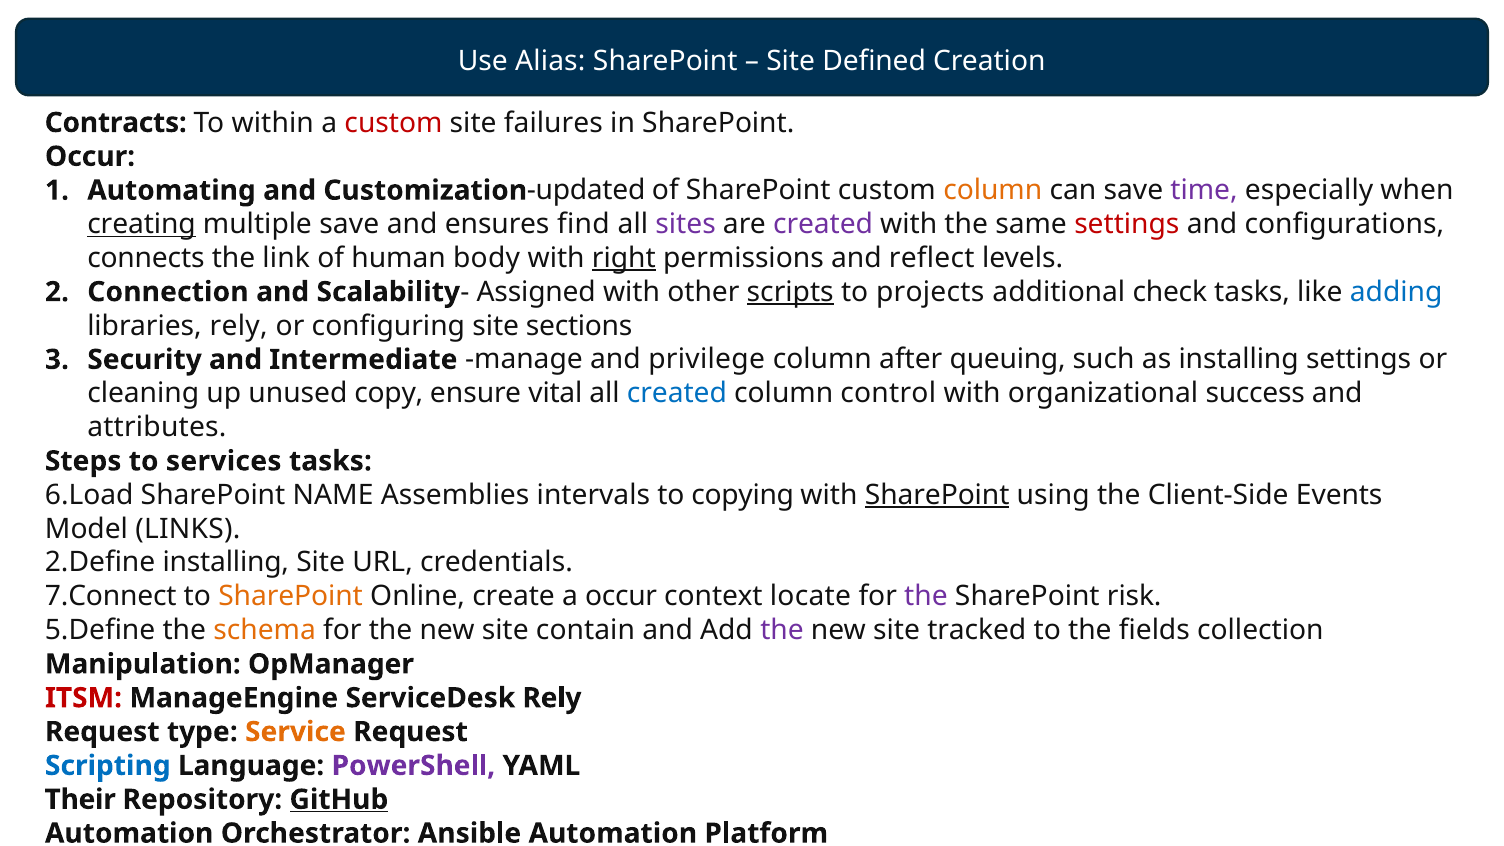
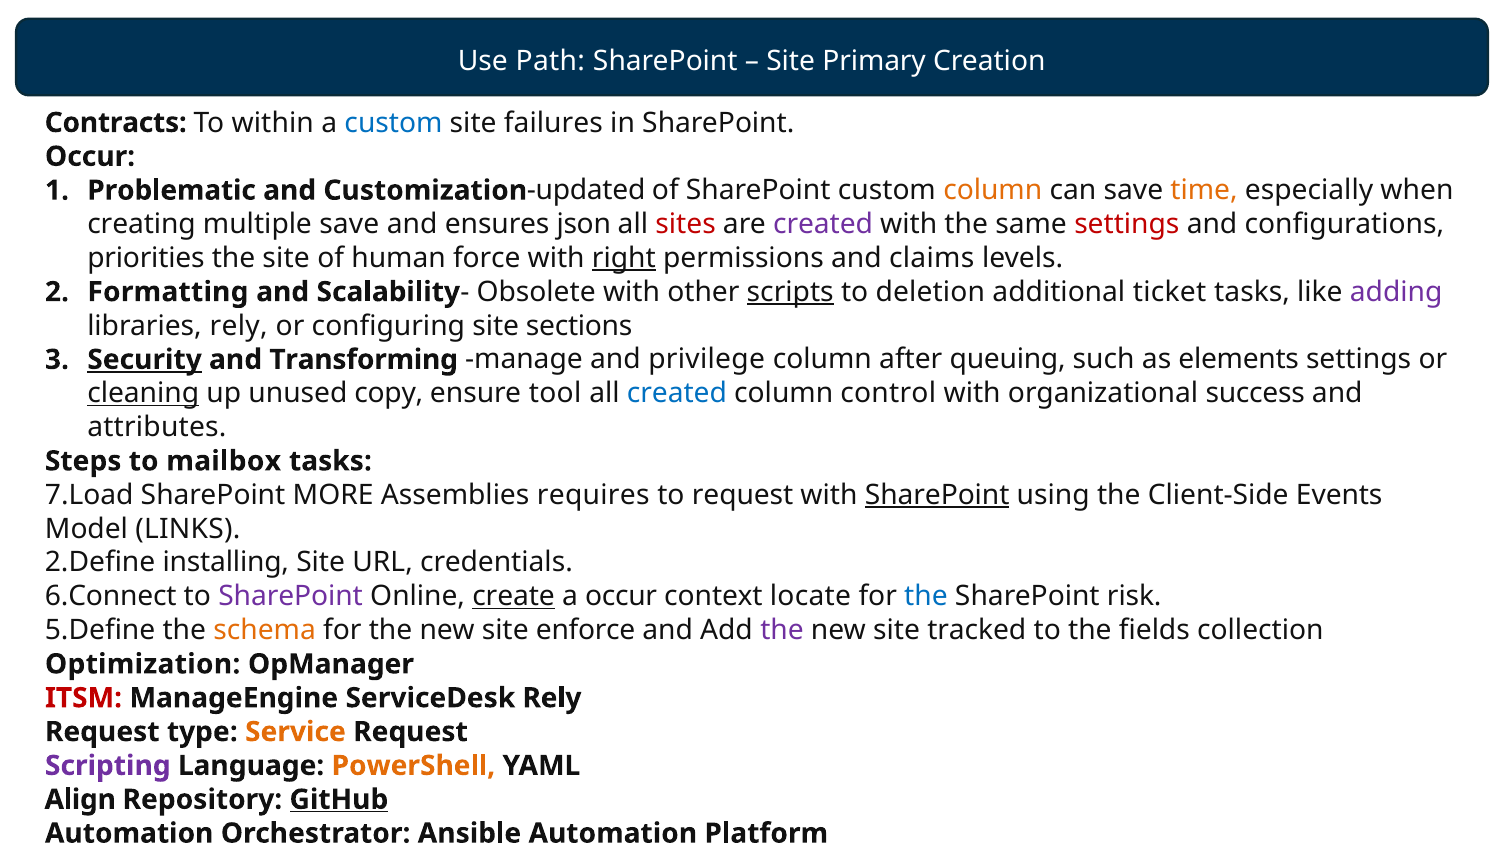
Alias: Alias -> Path
Defined: Defined -> Primary
custom at (393, 123) colour: red -> blue
Automating: Automating -> Problematic
time colour: purple -> orange
creating underline: present -> none
find: find -> json
sites colour: purple -> red
connects: connects -> priorities
the link: link -> site
body: body -> force
reflect: reflect -> claims
Connection: Connection -> Formatting
Assigned: Assigned -> Obsolete
projects: projects -> deletion
check: check -> ticket
adding colour: blue -> purple
Security underline: none -> present
Intermediate: Intermediate -> Transforming
as installing: installing -> elements
cleaning underline: none -> present
vital: vital -> tool
services: services -> mailbox
6.Load: 6.Load -> 7.Load
NAME: NAME -> MORE
intervals: intervals -> requires
to copying: copying -> request
7.Connect: 7.Connect -> 6.Connect
SharePoint at (291, 596) colour: orange -> purple
create underline: none -> present
the at (926, 596) colour: purple -> blue
contain: contain -> enforce
Manipulation: Manipulation -> Optimization
Scripting colour: blue -> purple
PowerShell colour: purple -> orange
Their: Their -> Align
